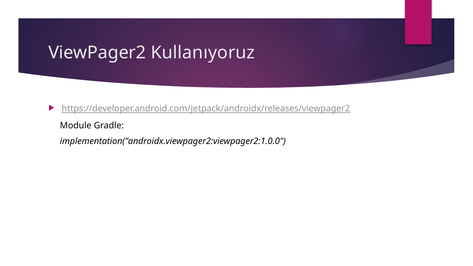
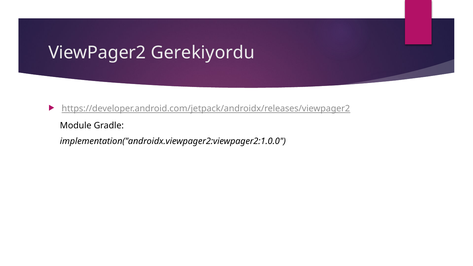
Kullanıyoruz: Kullanıyoruz -> Gerekiyordu
